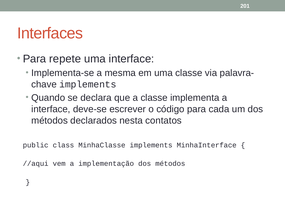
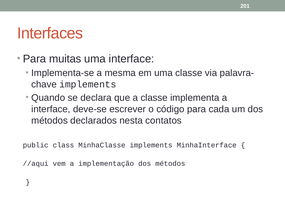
repete: repete -> muitas
